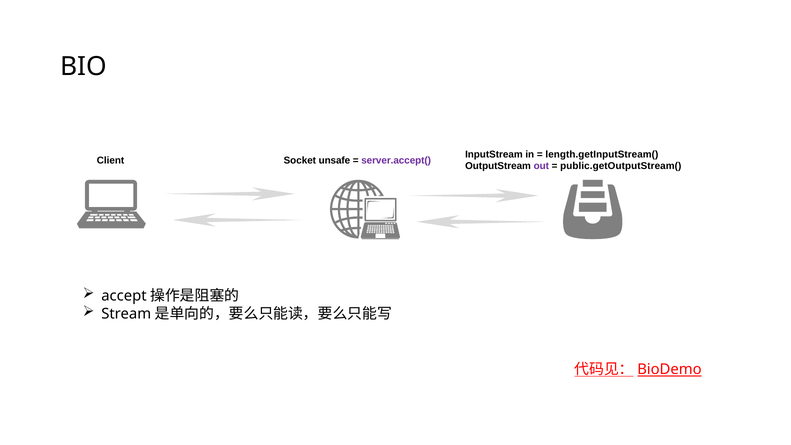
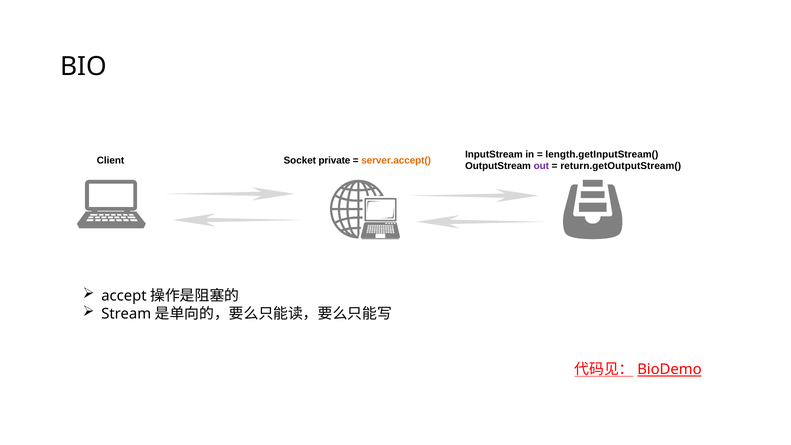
unsafe: unsafe -> private
server.accept( colour: purple -> orange
public.getOutputStream(: public.getOutputStream( -> return.getOutputStream(
